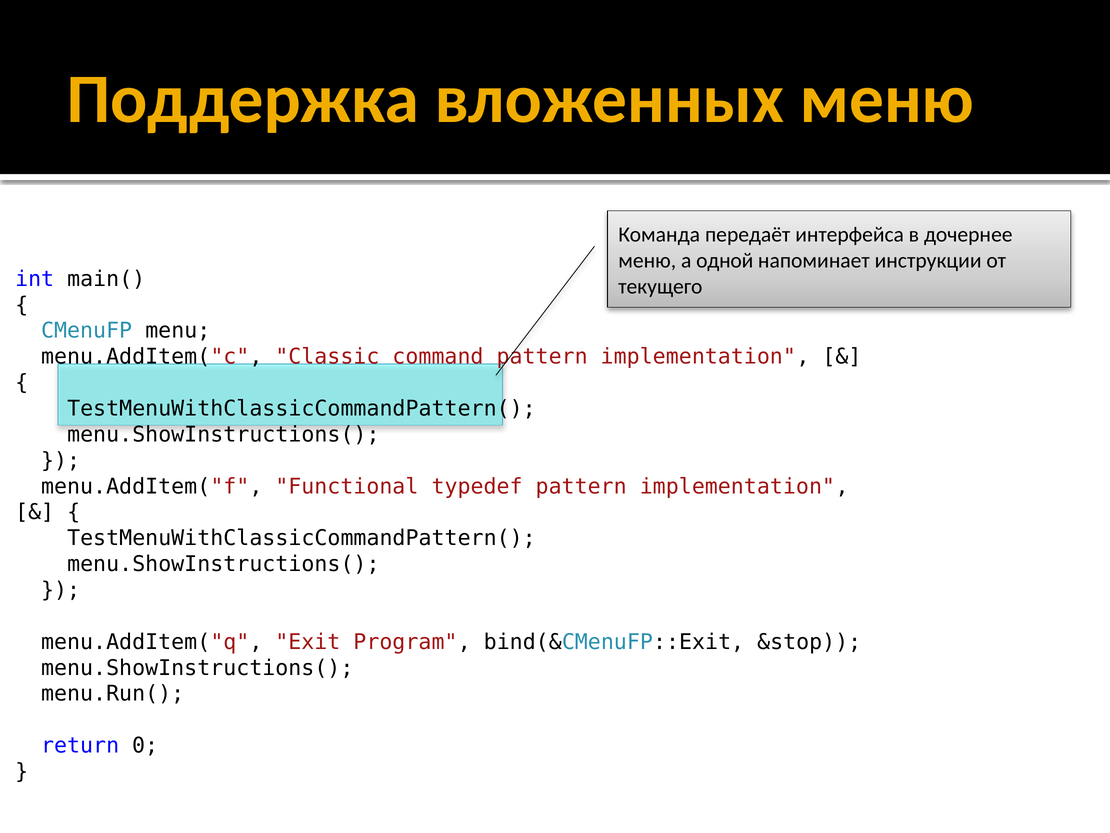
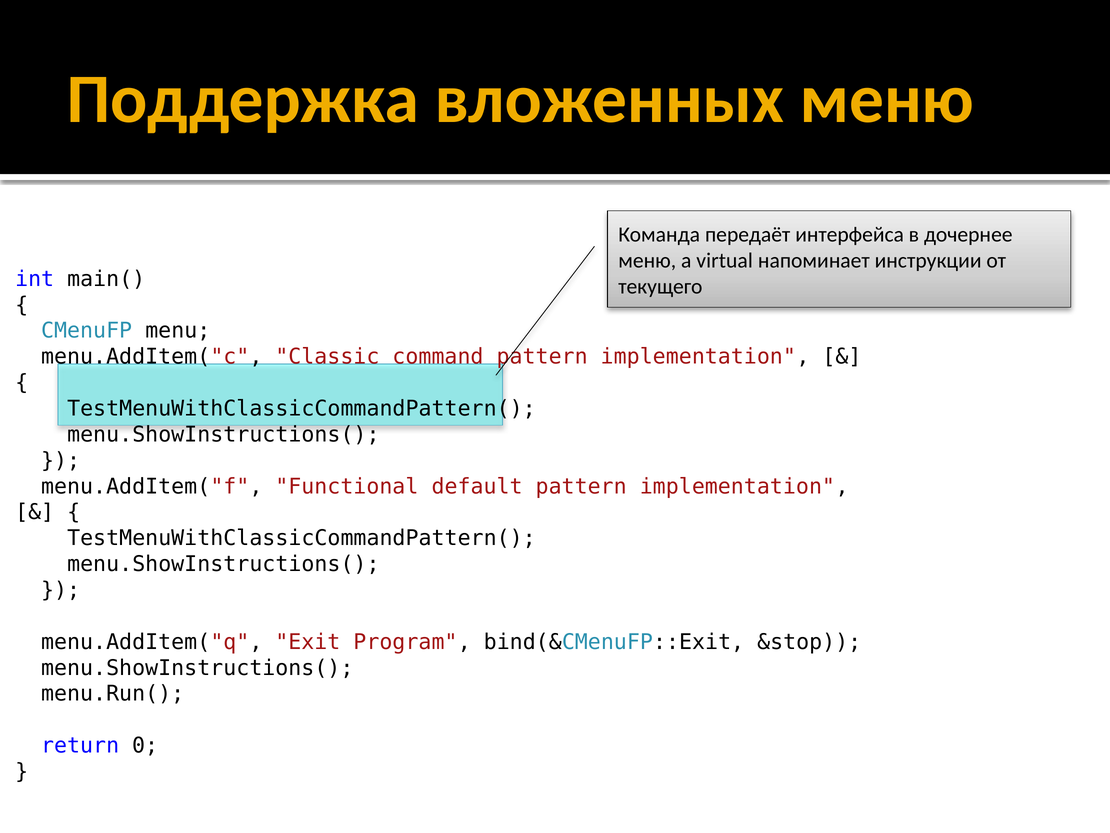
одной: одной -> virtual
typedef: typedef -> default
